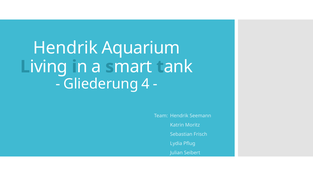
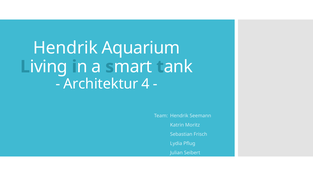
Gliederung: Gliederung -> Architektur
